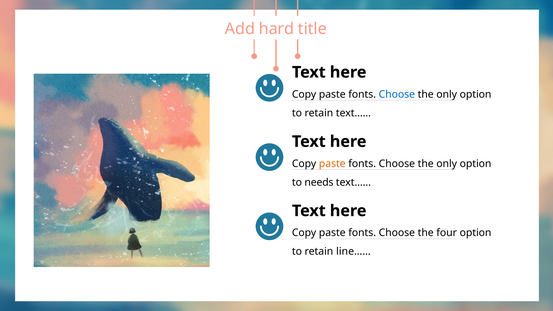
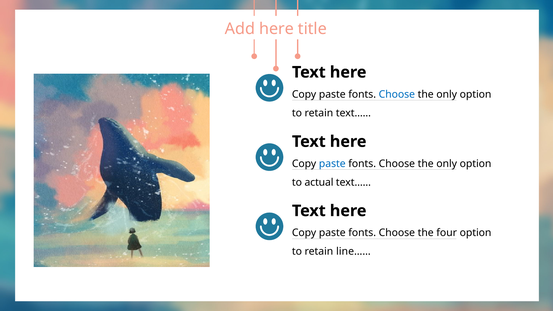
Add hard: hard -> here
paste at (332, 164) colour: orange -> blue
needs: needs -> actual
